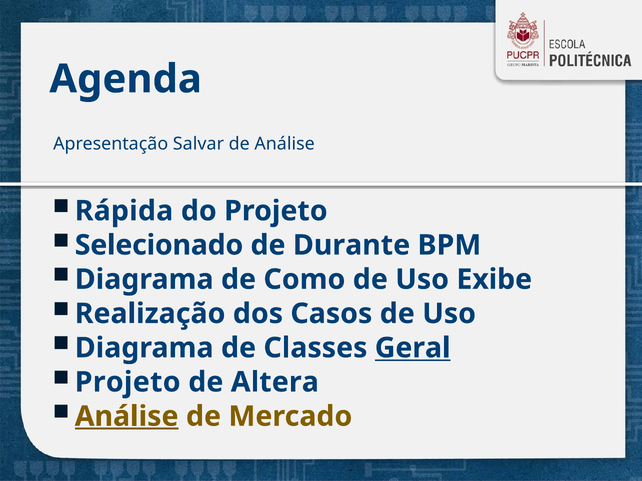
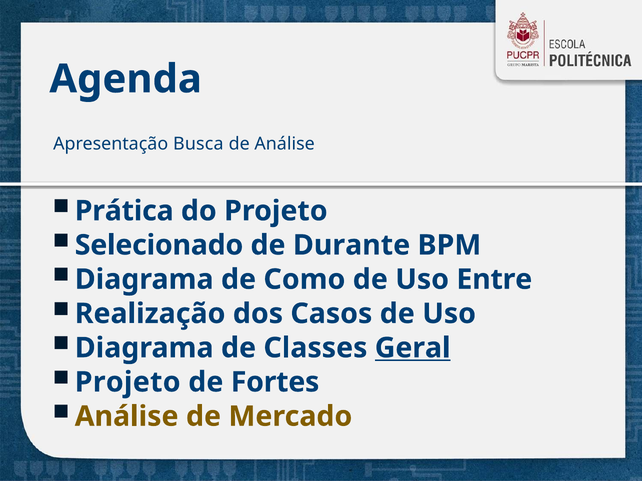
Salvar: Salvar -> Busca
Rápida: Rápida -> Prática
Exibe: Exibe -> Entre
Altera: Altera -> Fortes
Análise at (127, 417) underline: present -> none
